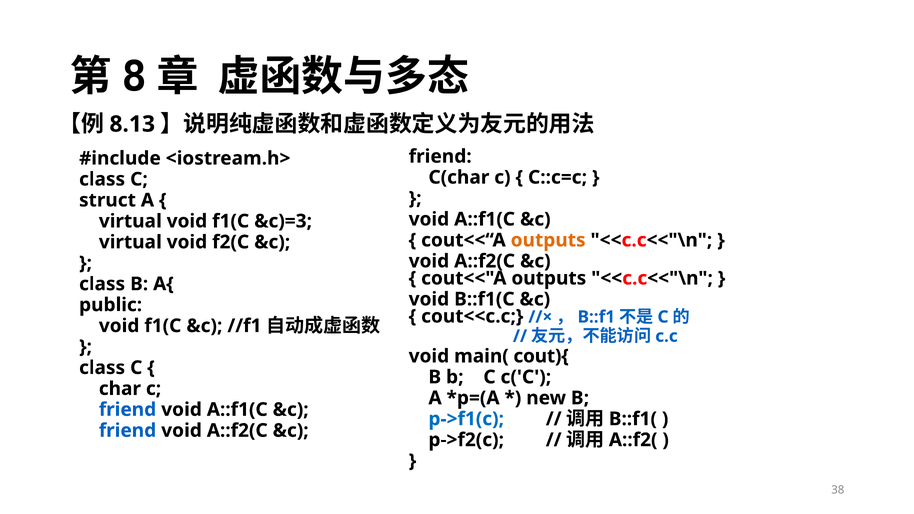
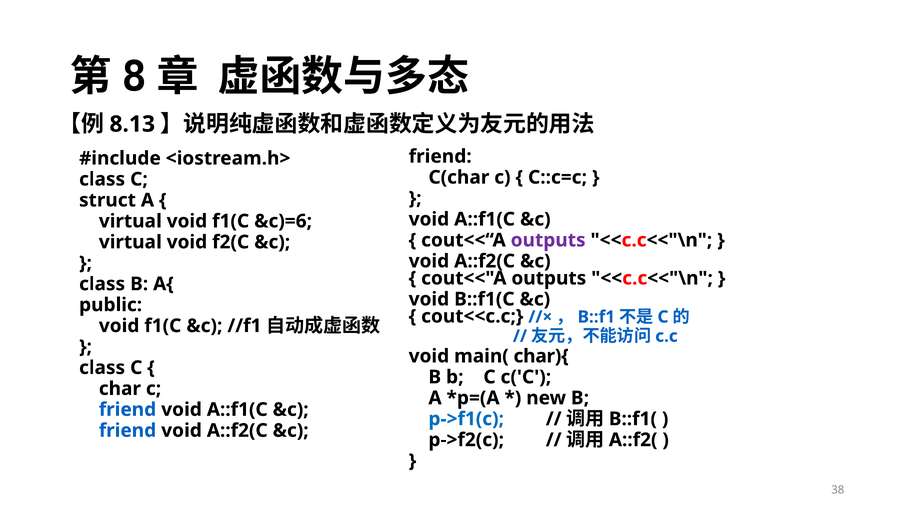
&c)=3: &c)=3 -> &c)=6
outputs at (548, 240) colour: orange -> purple
cout){: cout){ -> char){
